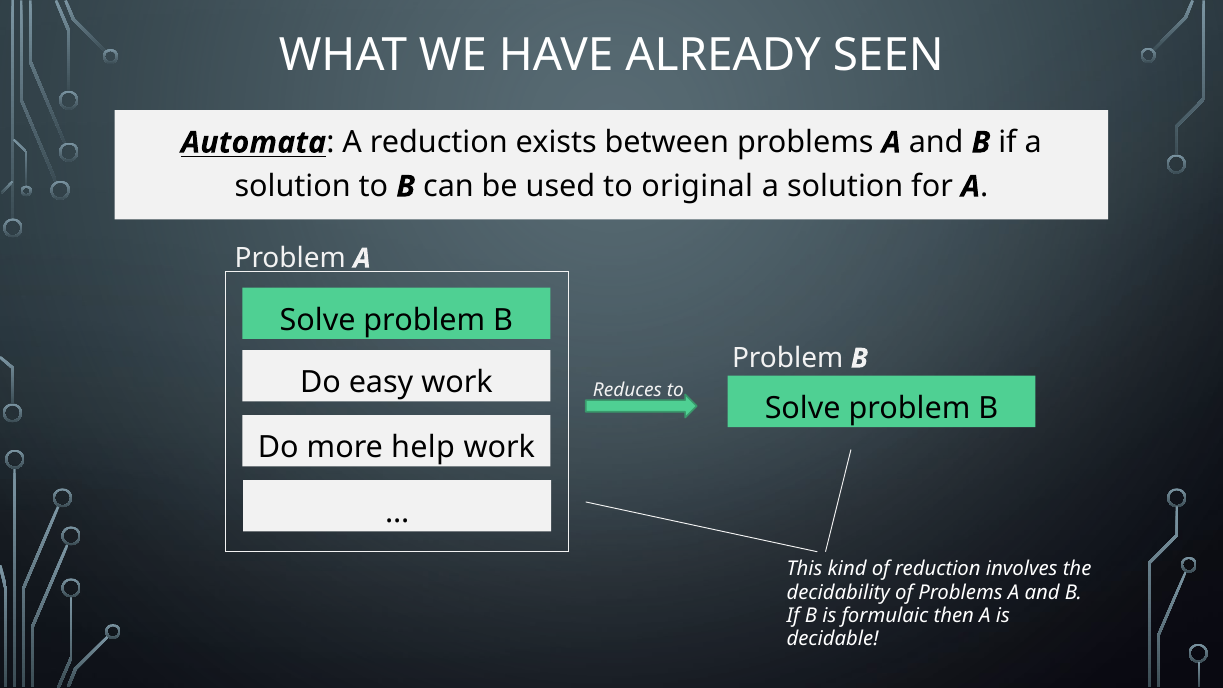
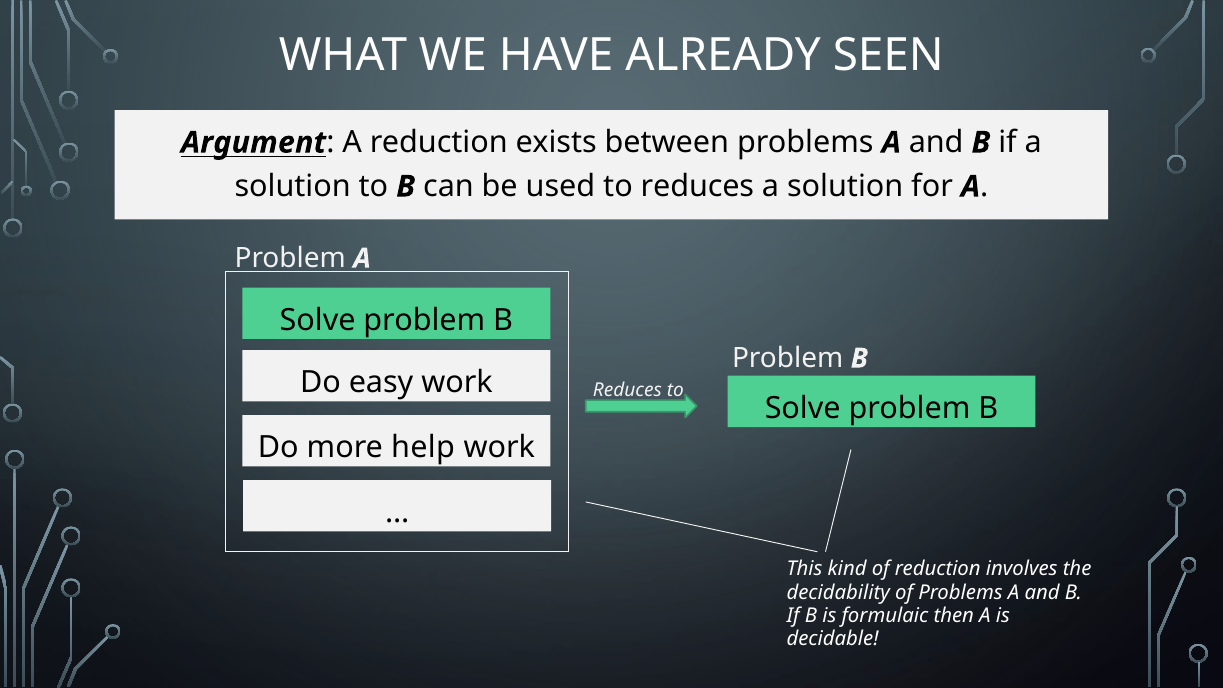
Automata: Automata -> Argument
to original: original -> reduces
